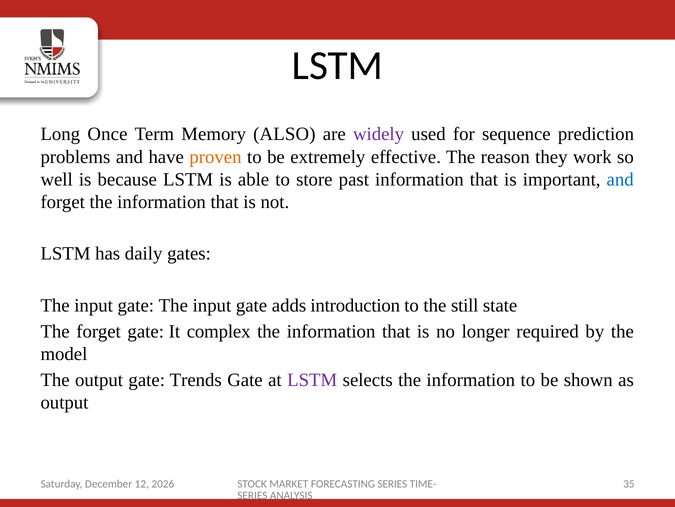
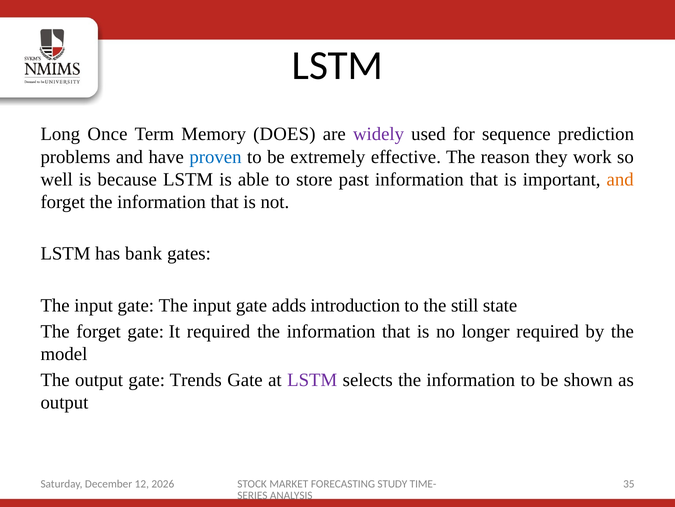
ALSO: ALSO -> DOES
proven colour: orange -> blue
and at (620, 179) colour: blue -> orange
daily: daily -> bank
It complex: complex -> required
FORECASTING SERIES: SERIES -> STUDY
